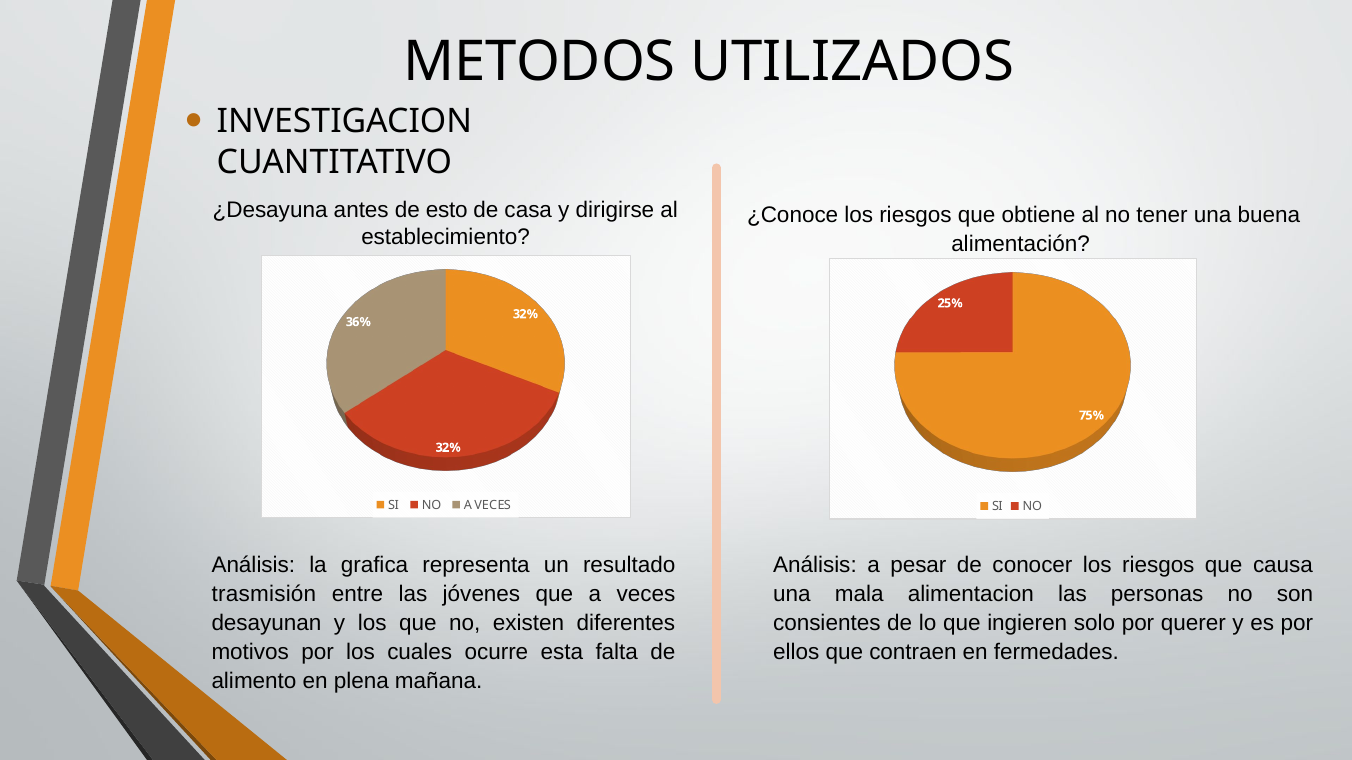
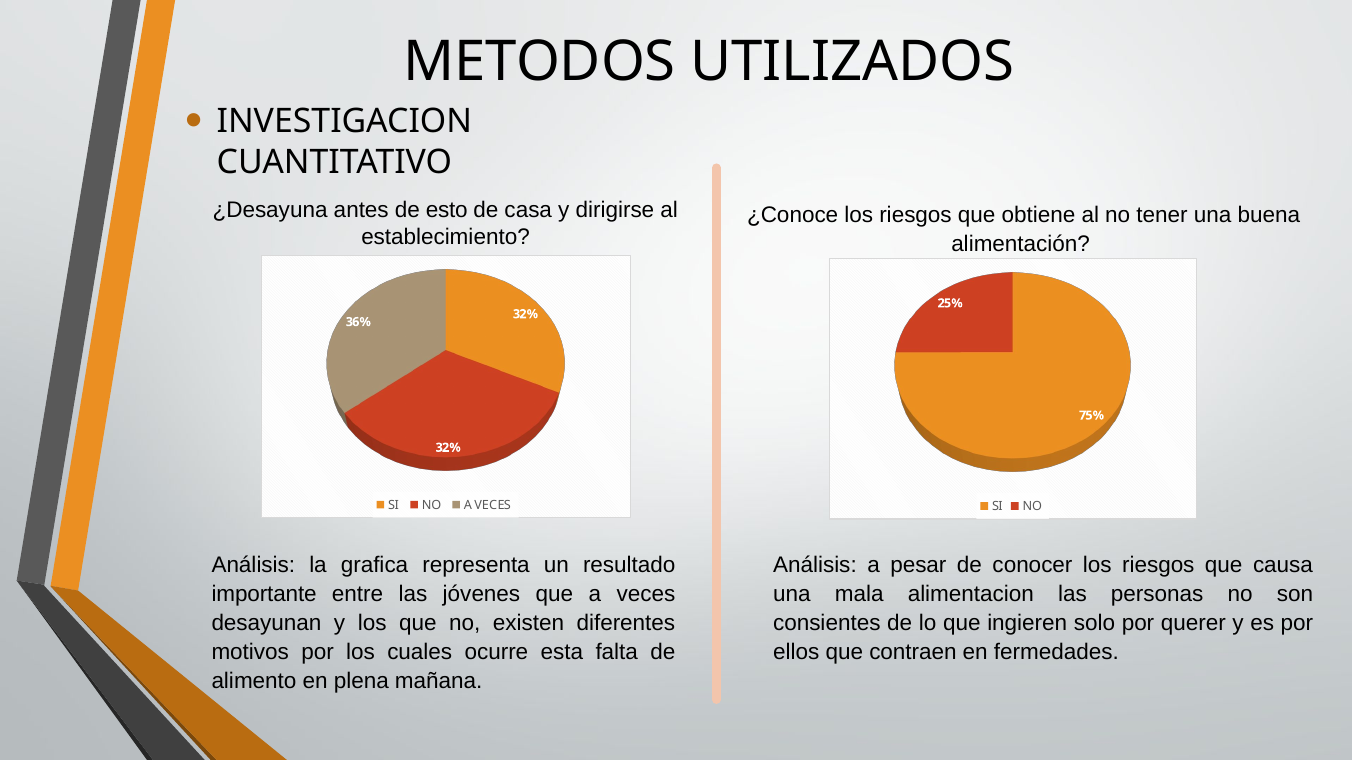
trasmisión: trasmisión -> importante
